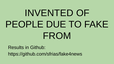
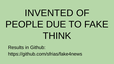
FROM: FROM -> THINK
